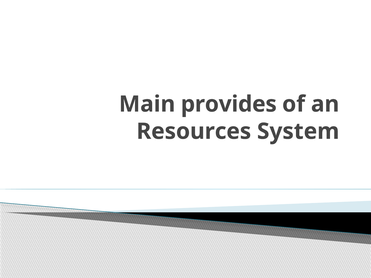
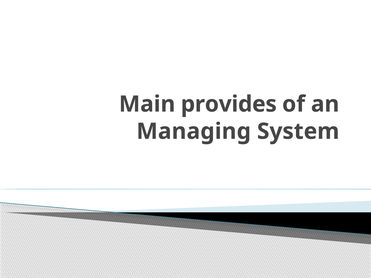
Resources: Resources -> Managing
